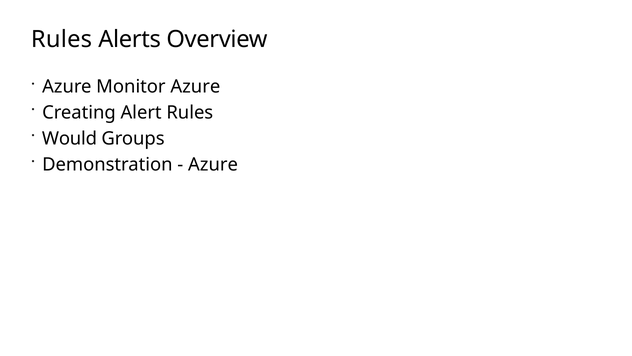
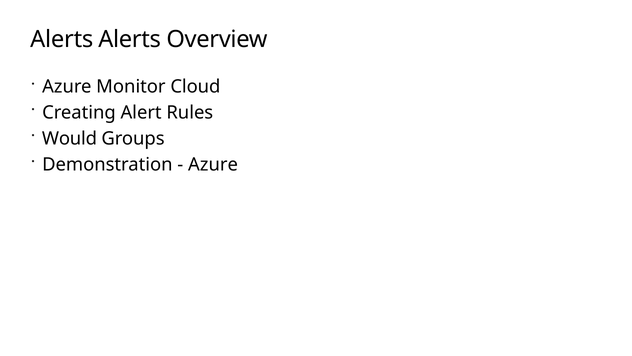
Rules at (62, 40): Rules -> Alerts
Monitor Azure: Azure -> Cloud
